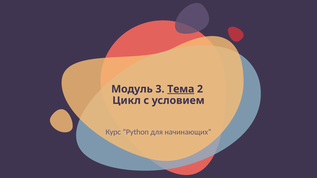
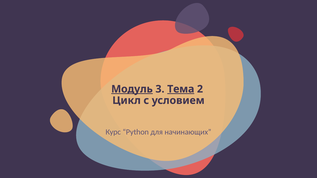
Модуль underline: none -> present
